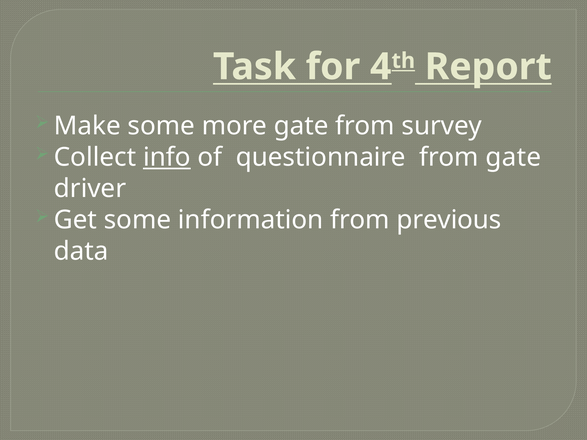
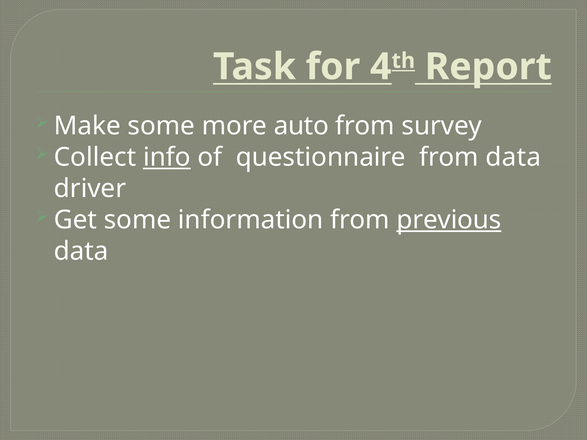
more gate: gate -> auto
from gate: gate -> data
previous underline: none -> present
